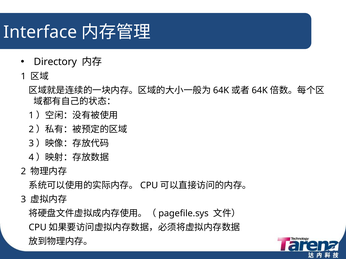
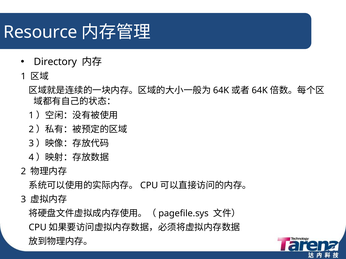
Interface: Interface -> Resource
